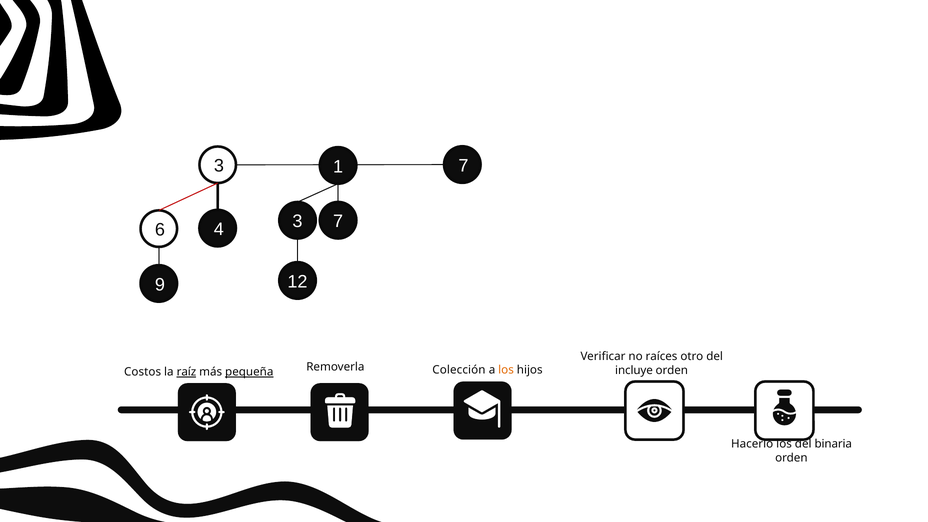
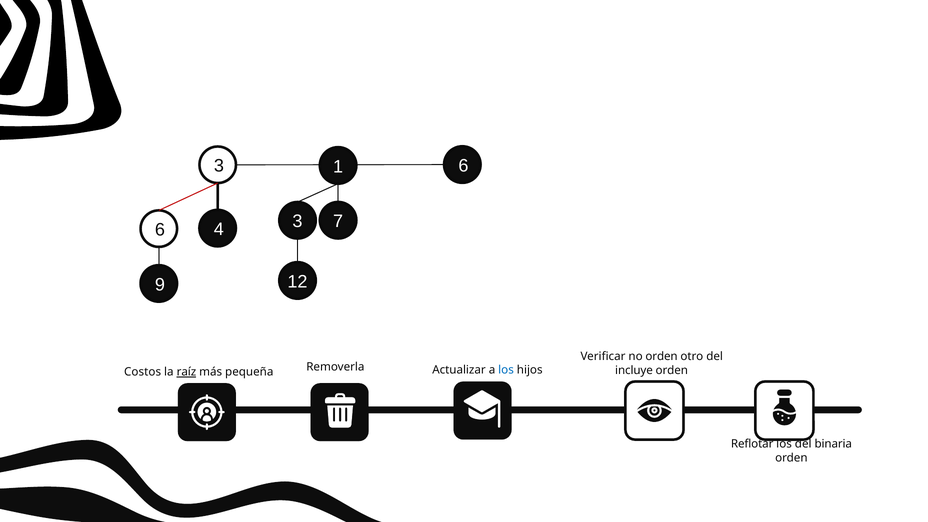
3 7: 7 -> 6
no raíces: raíces -> orden
Colección: Colección -> Actualizar
los at (506, 370) colour: orange -> blue
pequeña underline: present -> none
Hacerlo: Hacerlo -> Reflotar
